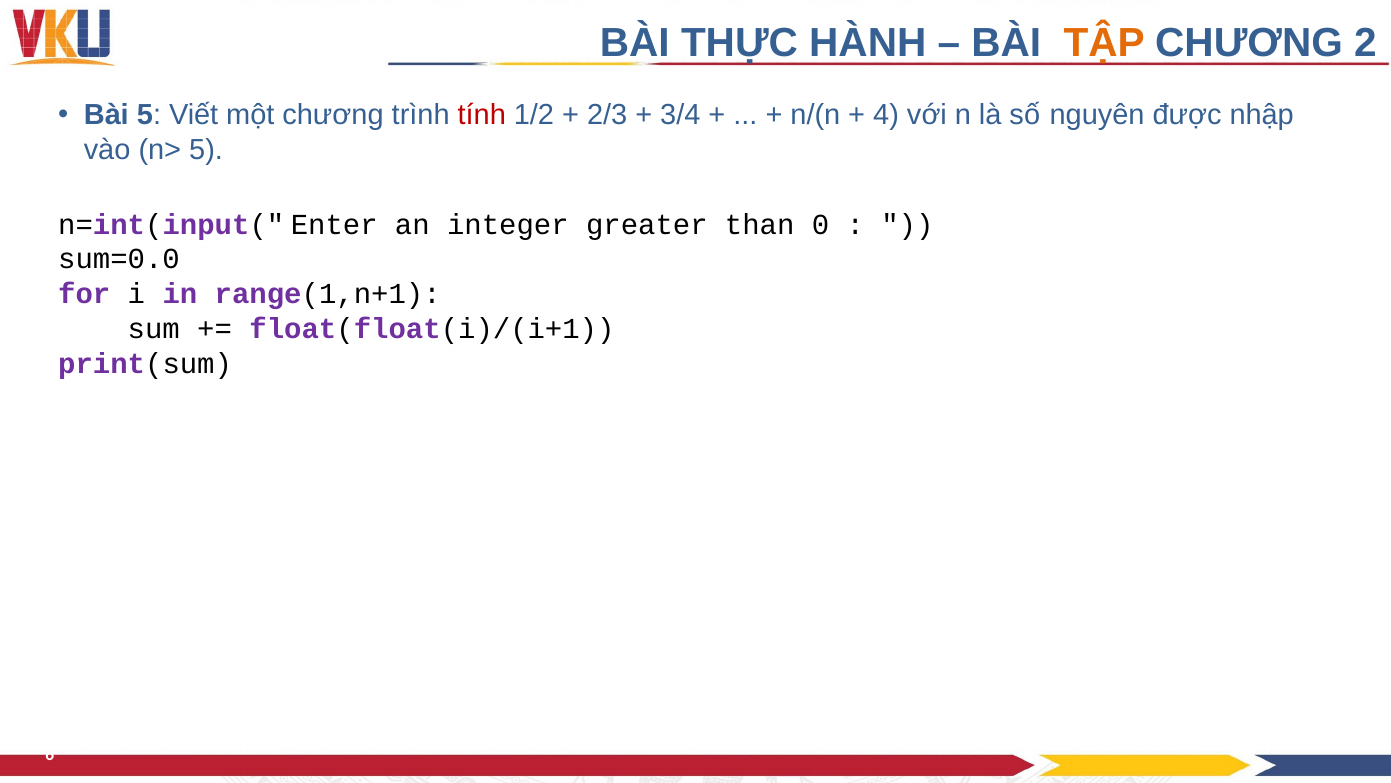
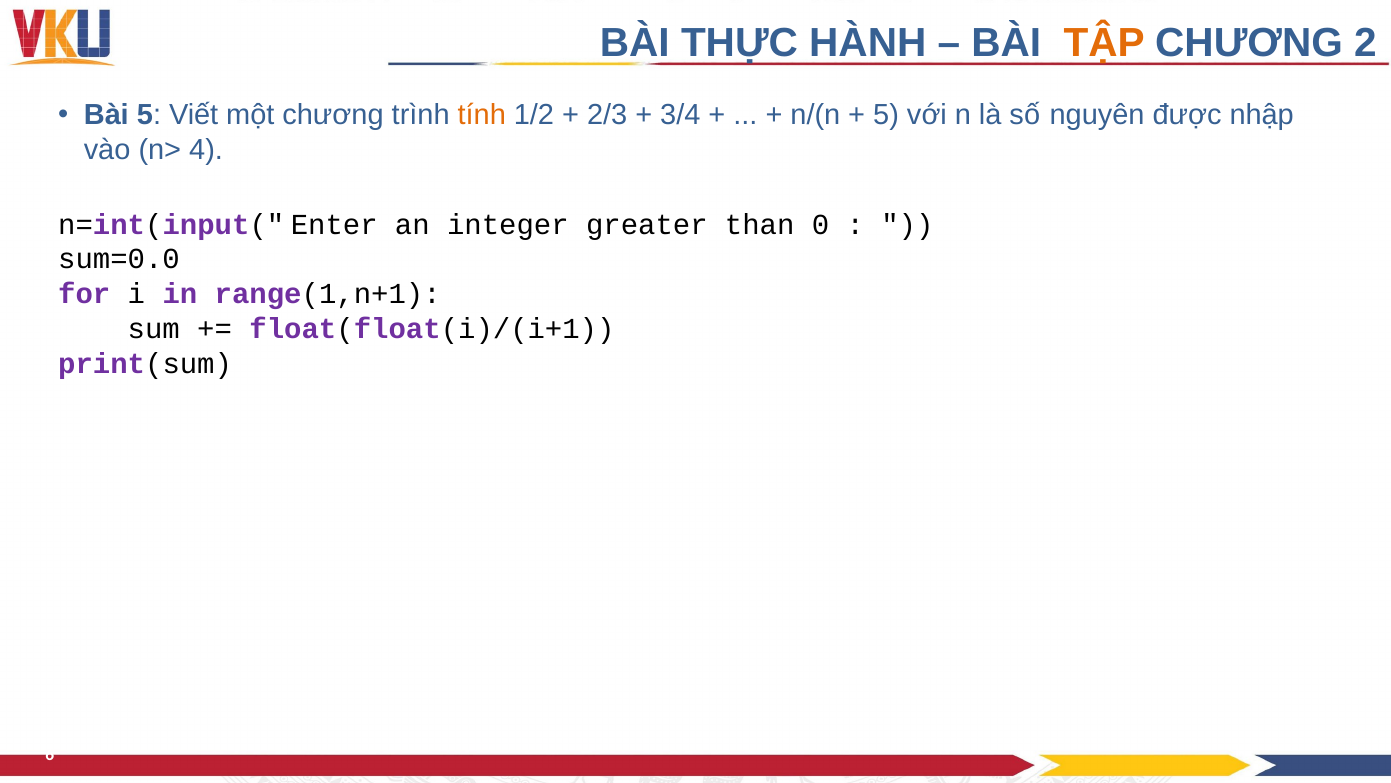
tính colour: red -> orange
4 at (886, 115): 4 -> 5
n> 5: 5 -> 4
